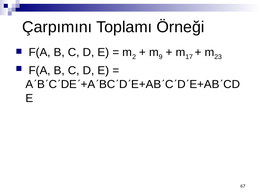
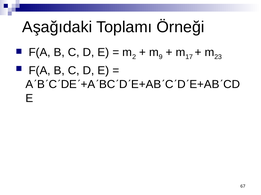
Çarpımını: Çarpımını -> Aşağıdaki
